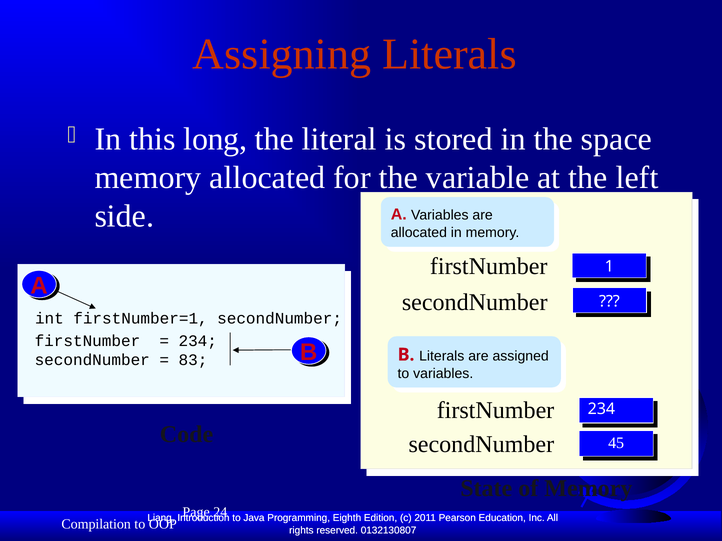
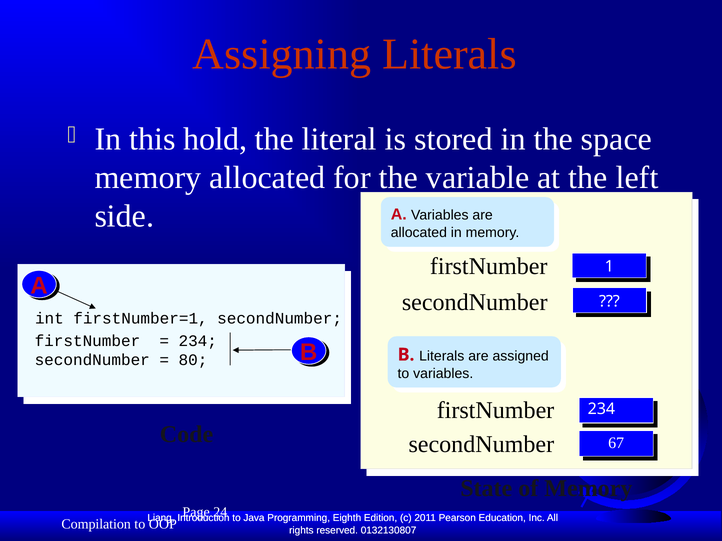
long: long -> hold
83: 83 -> 80
45: 45 -> 67
